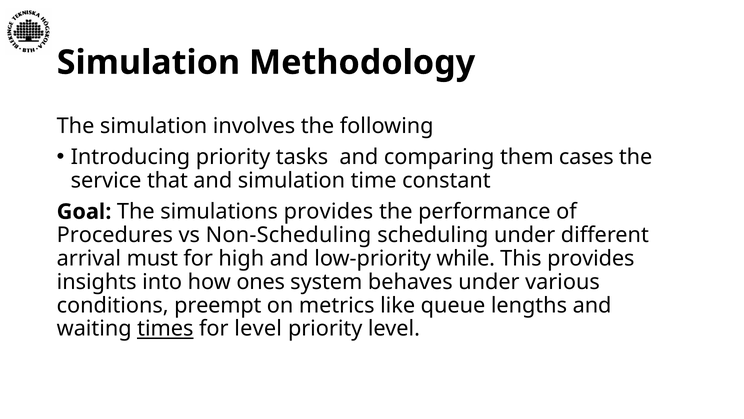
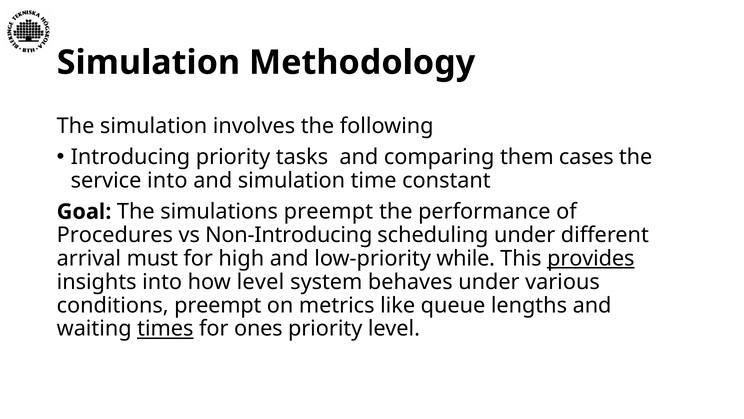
service that: that -> into
simulations provides: provides -> preempt
Non-Scheduling: Non-Scheduling -> Non-Introducing
provides at (591, 258) underline: none -> present
how ones: ones -> level
for level: level -> ones
